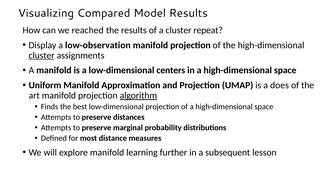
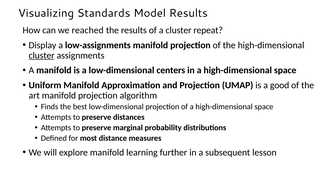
Compared: Compared -> Standards
low-observation: low-observation -> low-assignments
does: does -> good
algorithm underline: present -> none
